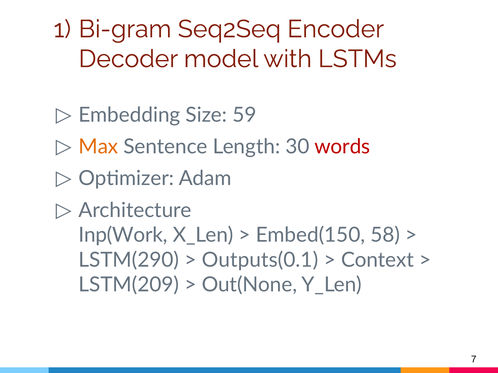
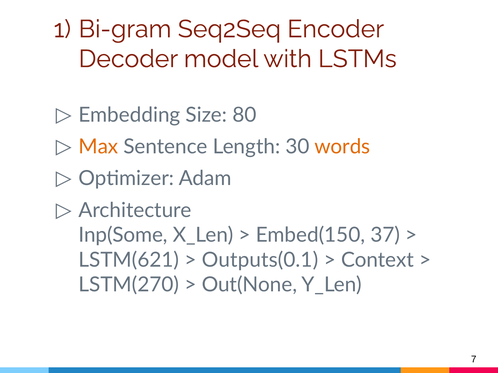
59: 59 -> 80
words colour: red -> orange
Inp(Work: Inp(Work -> Inp(Some
58: 58 -> 37
LSTM(290: LSTM(290 -> LSTM(621
LSTM(209: LSTM(209 -> LSTM(270
